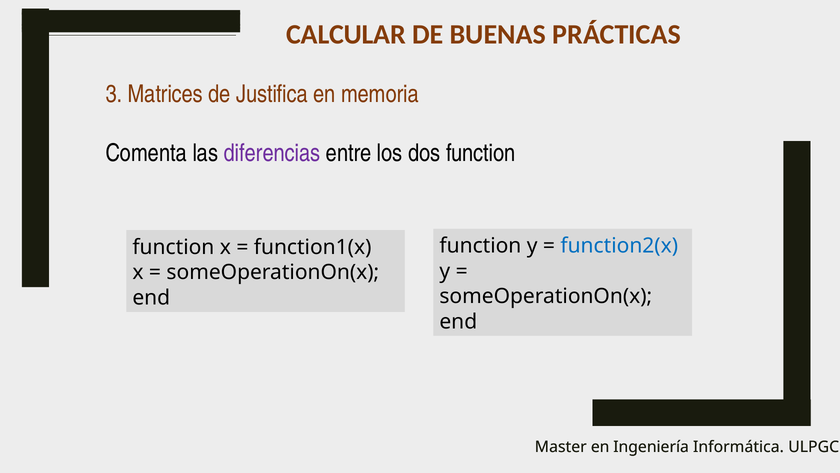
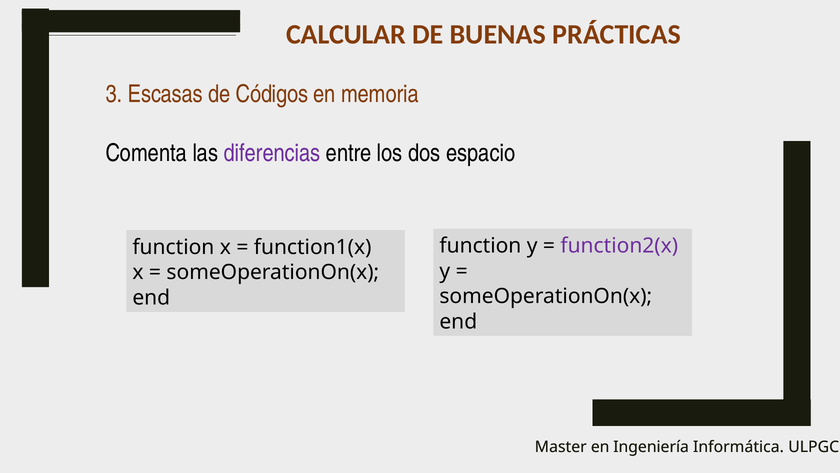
Matrices: Matrices -> Escasas
Justifica: Justifica -> Códigos
dos function: function -> espacio
function2(x colour: blue -> purple
